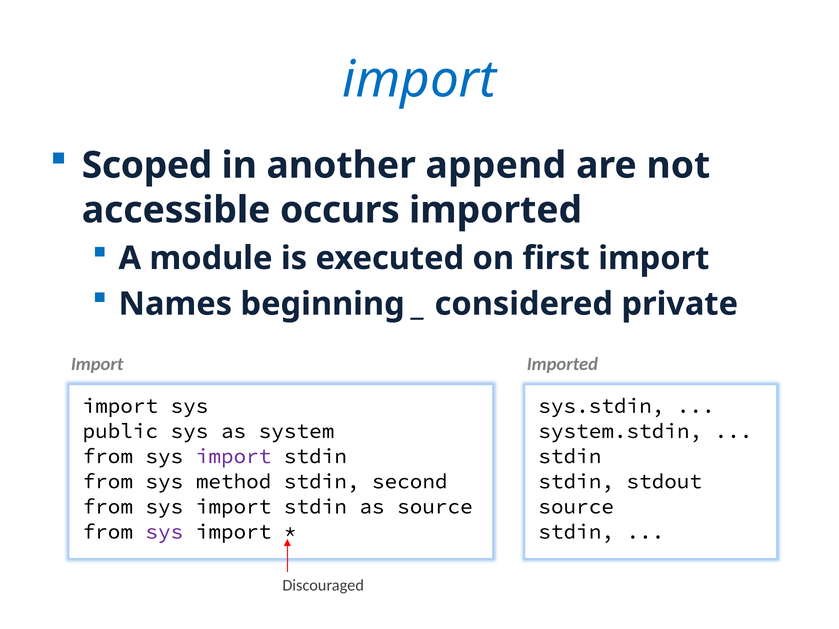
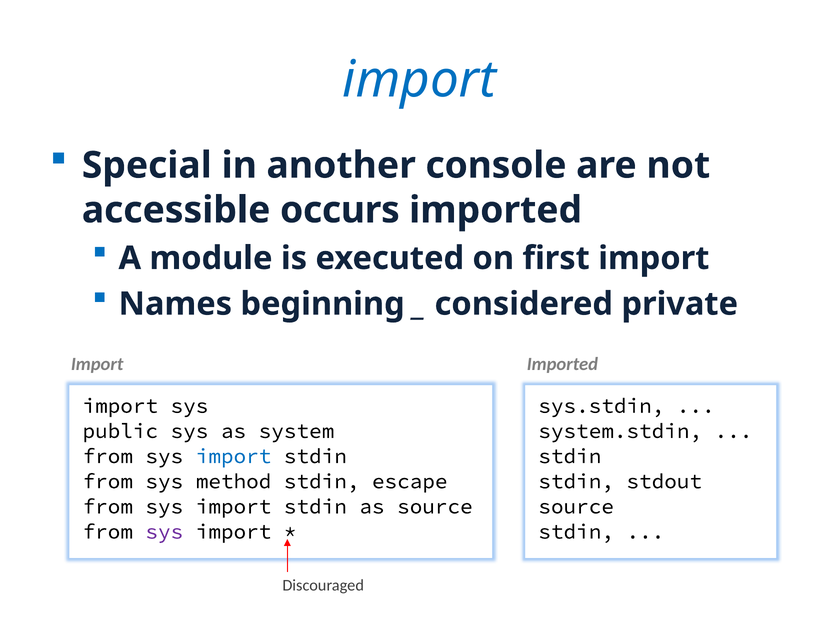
Scoped: Scoped -> Special
append: append -> console
import at (234, 456) colour: purple -> blue
second: second -> escape
